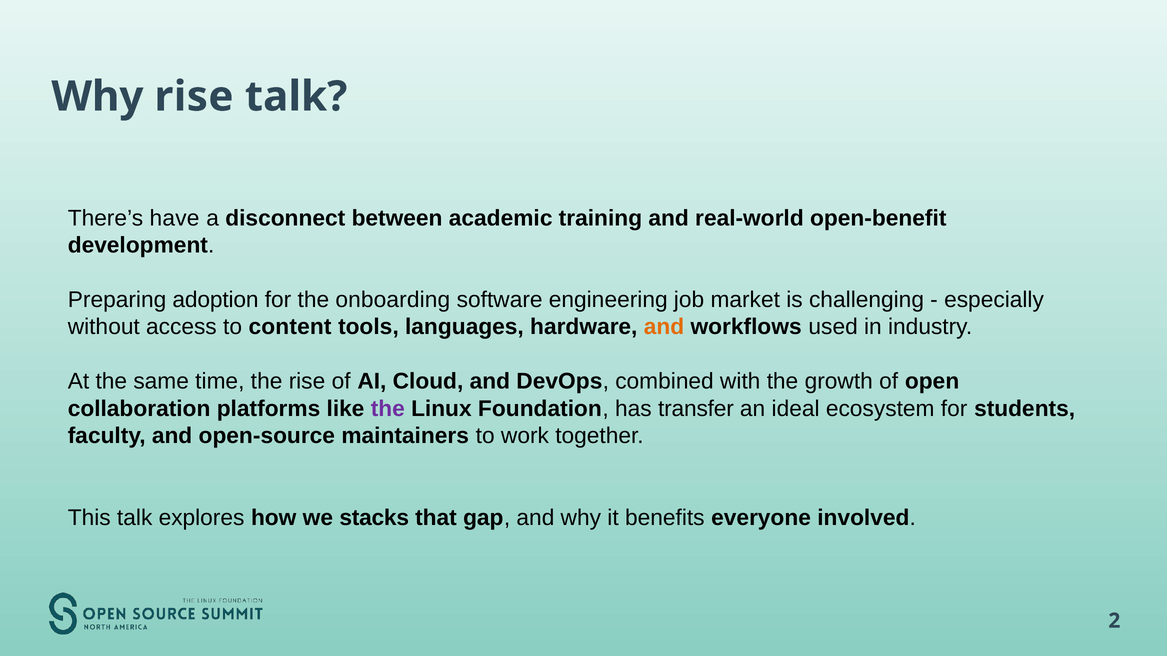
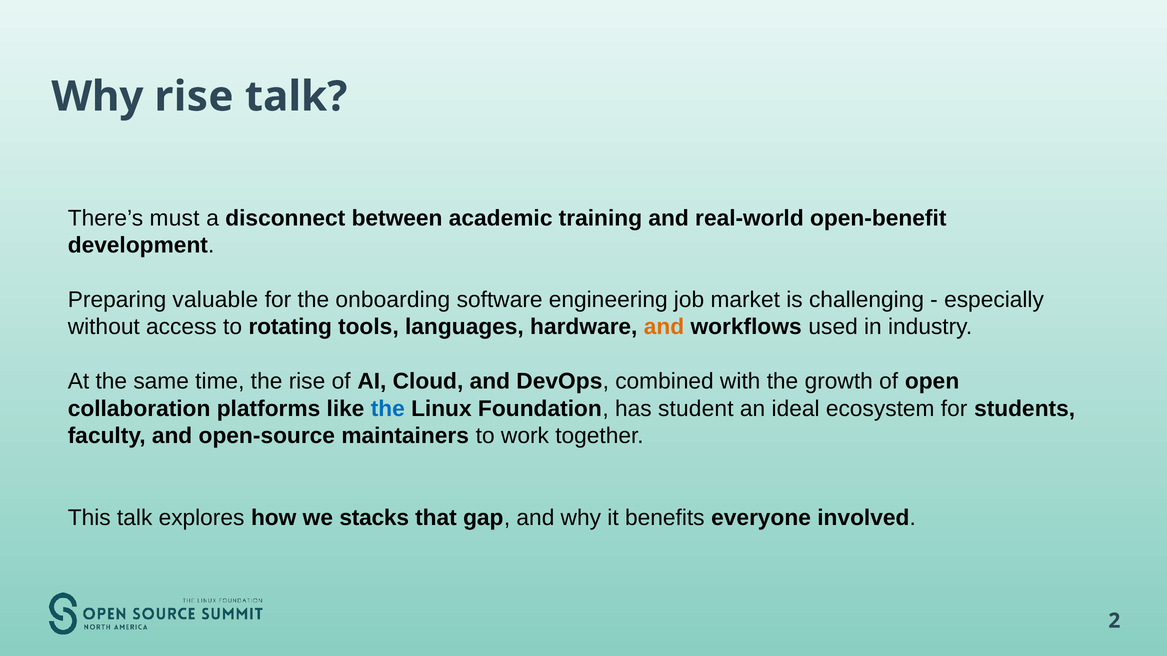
have: have -> must
adoption: adoption -> valuable
content: content -> rotating
the at (388, 409) colour: purple -> blue
transfer: transfer -> student
